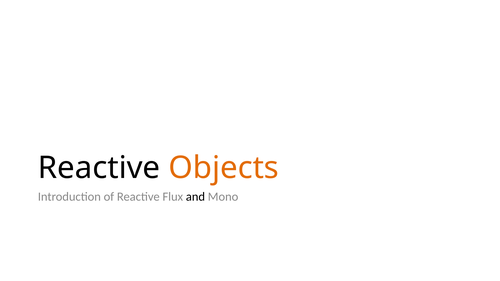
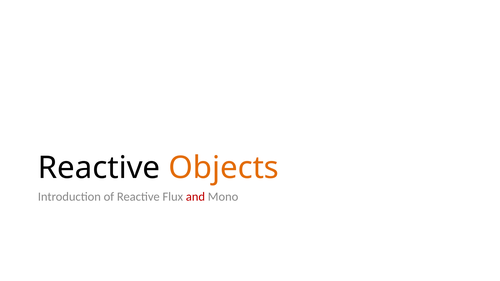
and colour: black -> red
